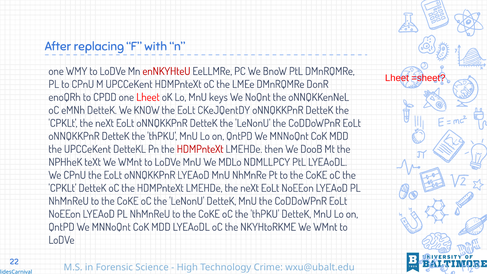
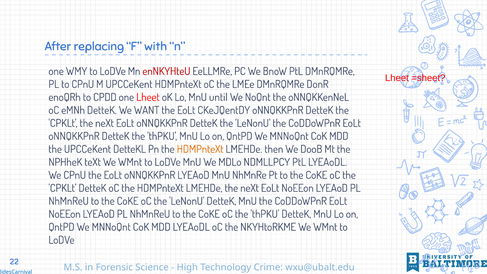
keys: keys -> until
KNOW: KNOW -> WANT
HDMPnteXt at (200, 149) colour: red -> orange
